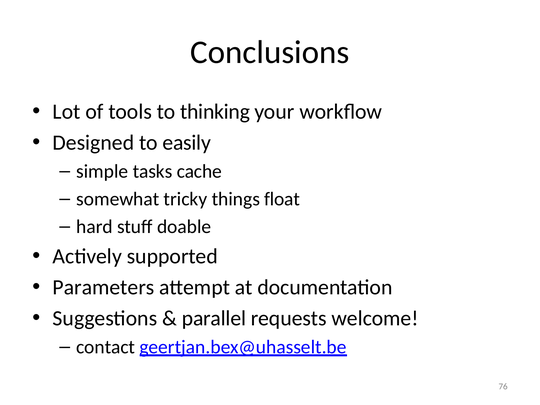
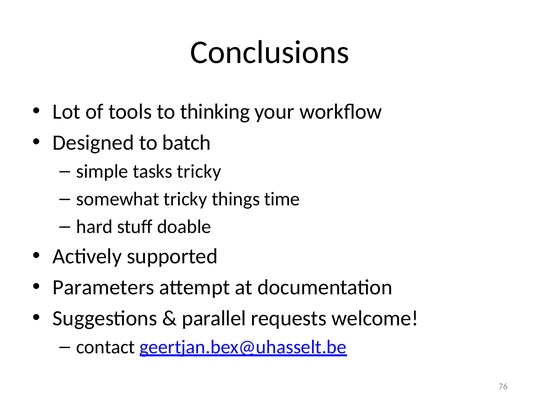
easily: easily -> batch
tasks cache: cache -> tricky
float: float -> time
